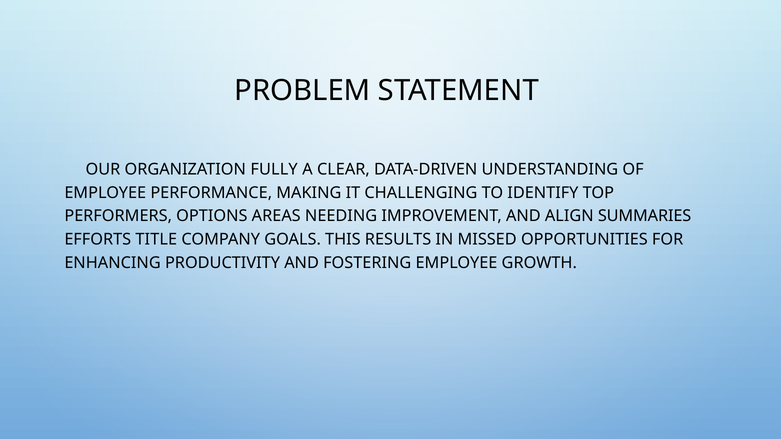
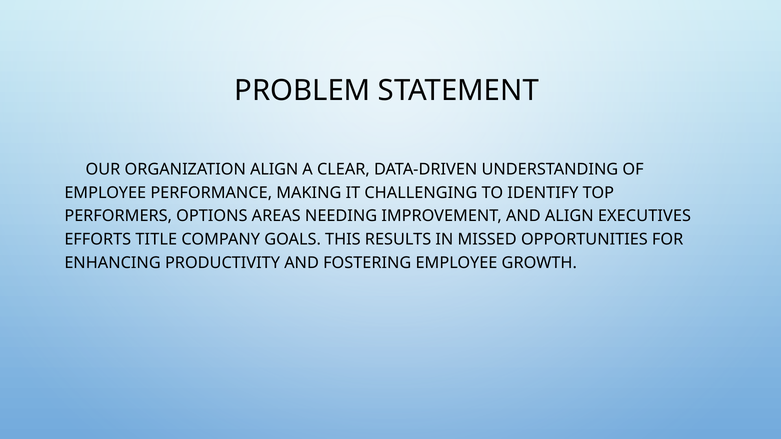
ORGANIZATION FULLY: FULLY -> ALIGN
SUMMARIES: SUMMARIES -> EXECUTIVES
